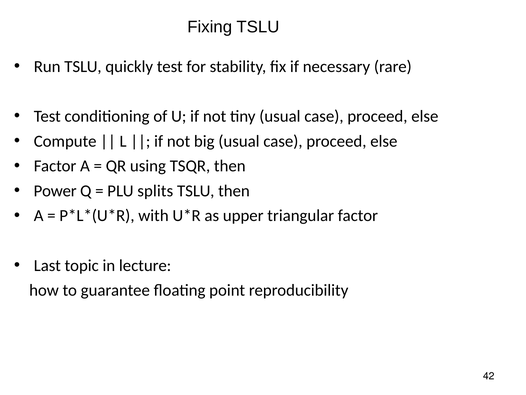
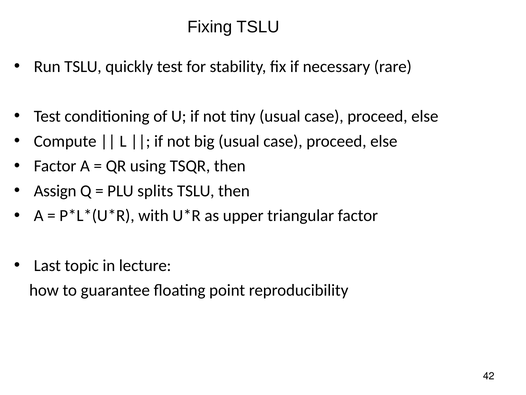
Power: Power -> Assign
